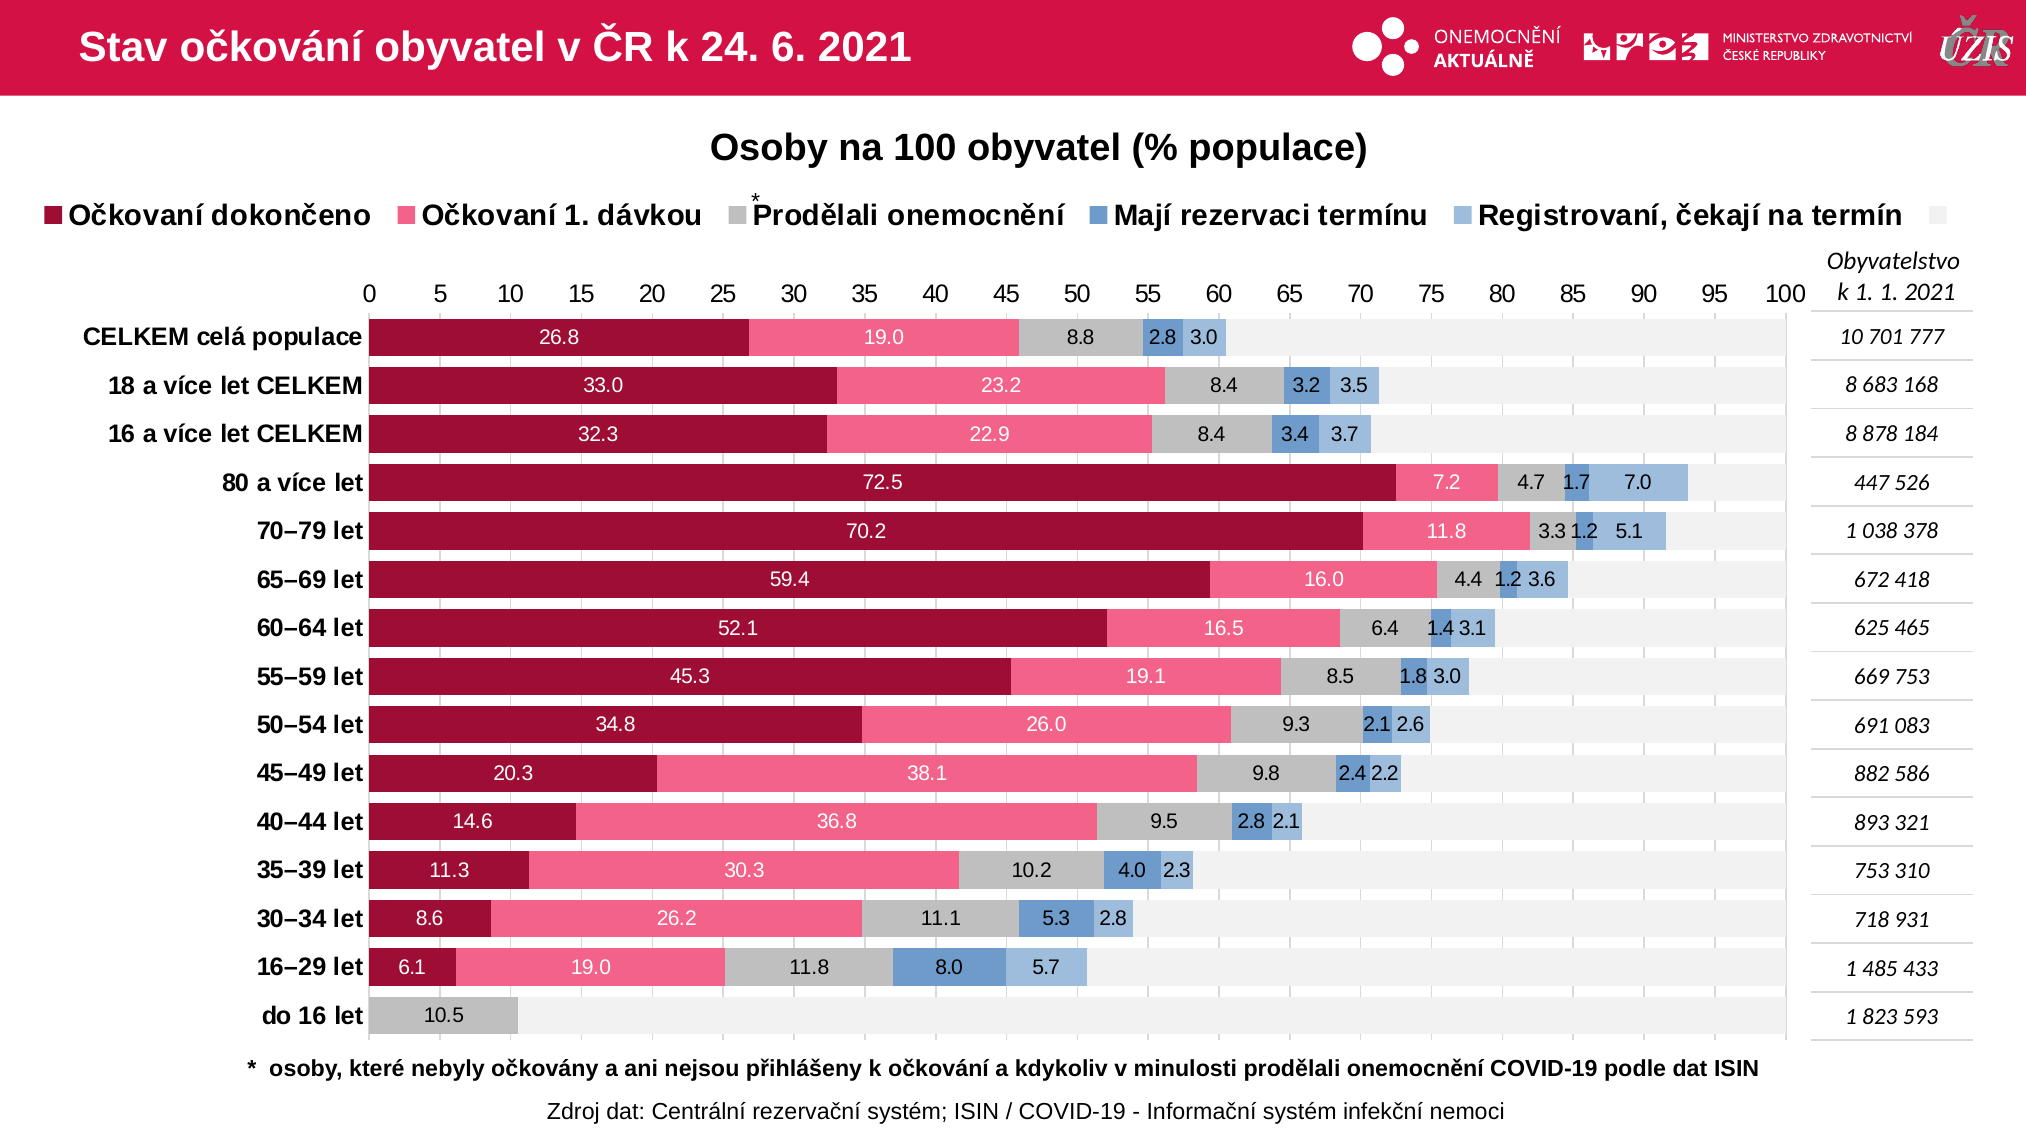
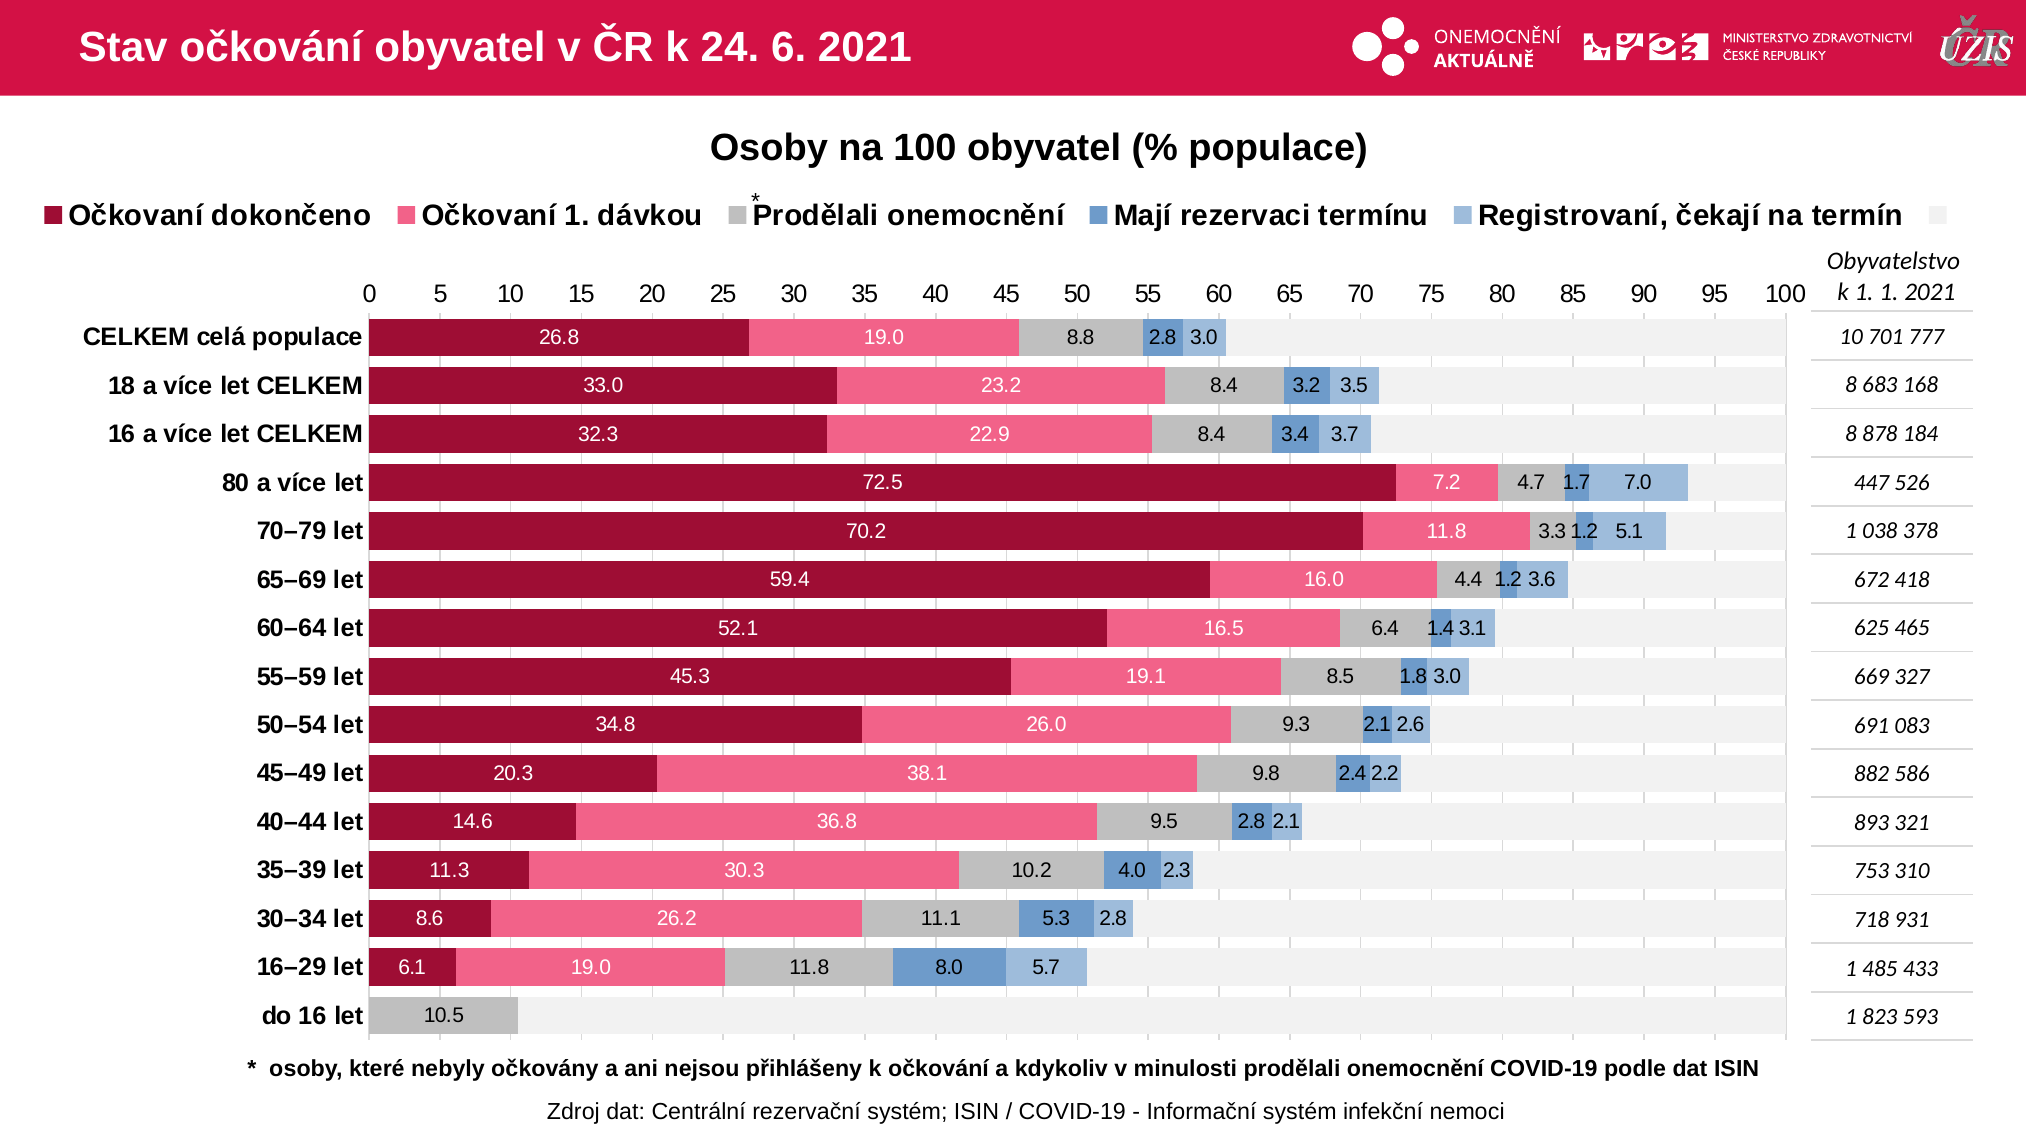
669 753: 753 -> 327
